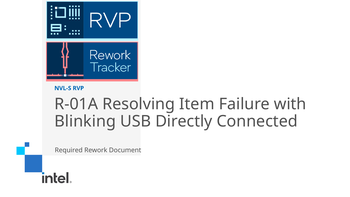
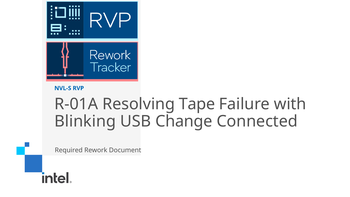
Item: Item -> Tape
Directly: Directly -> Change
